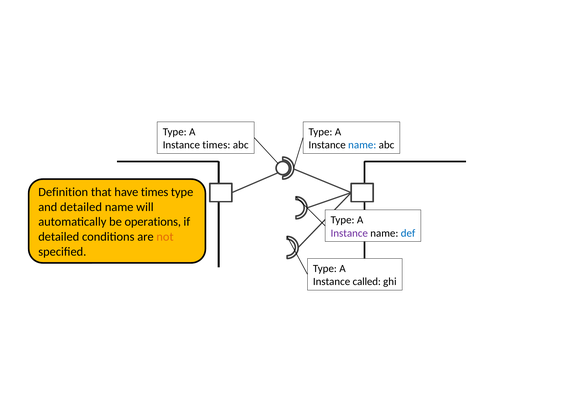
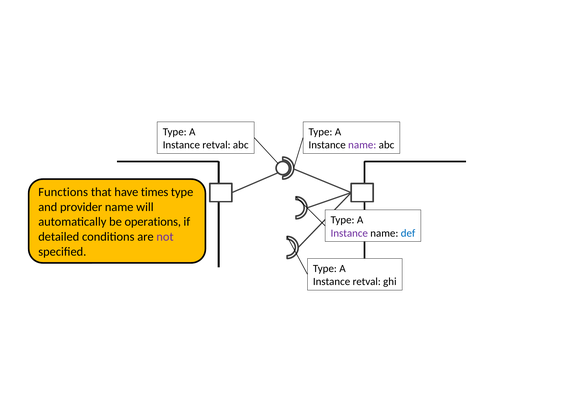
times at (216, 145): times -> retval
name at (362, 145) colour: blue -> purple
Definition: Definition -> Functions
and detailed: detailed -> provider
not colour: orange -> purple
called at (367, 282): called -> retval
